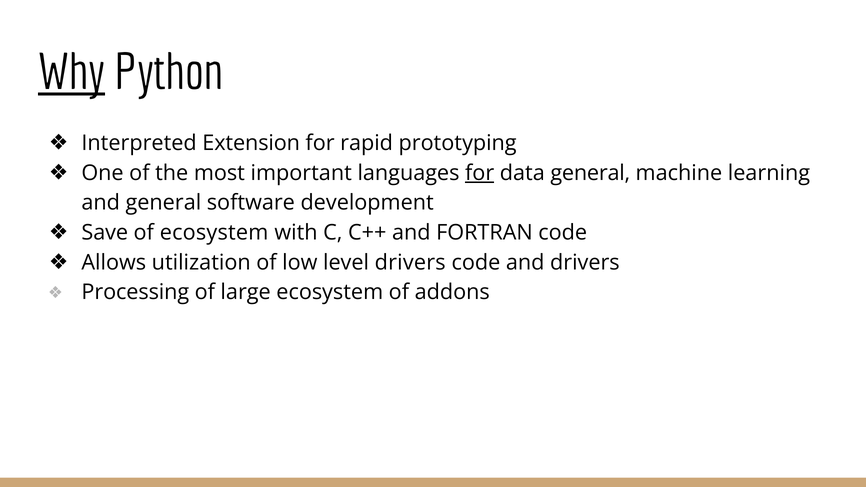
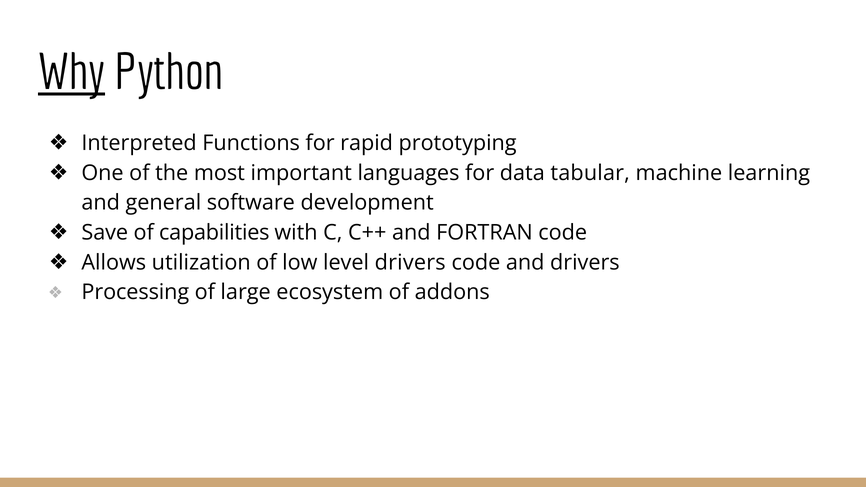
Extension: Extension -> Functions
for at (480, 173) underline: present -> none
data general: general -> tabular
of ecosystem: ecosystem -> capabilities
